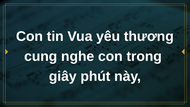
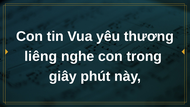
cung: cung -> liêng
